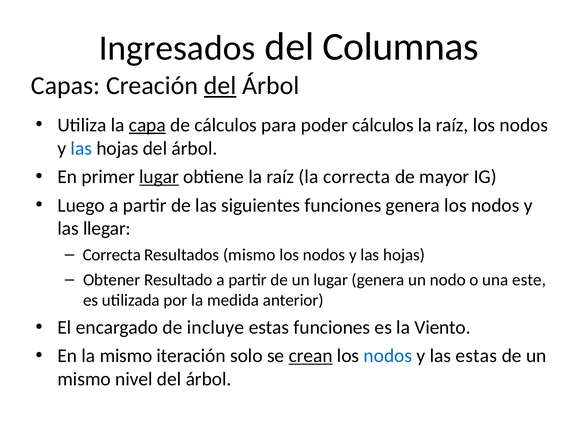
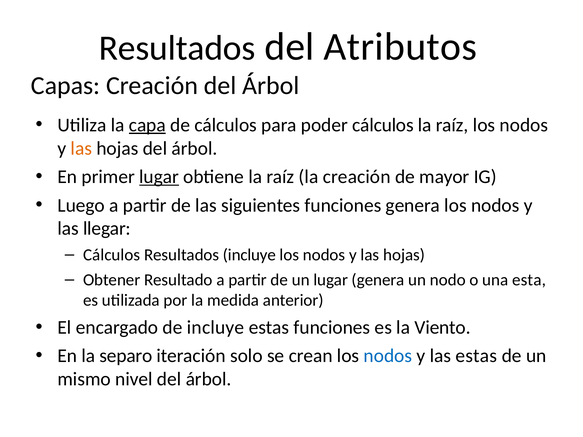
Ingresados at (177, 48): Ingresados -> Resultados
Columnas: Columnas -> Atributos
del at (220, 86) underline: present -> none
las at (81, 148) colour: blue -> orange
la correcta: correcta -> creación
Correcta at (112, 255): Correcta -> Cálculos
Resultados mismo: mismo -> incluye
este: este -> esta
la mismo: mismo -> separo
crean underline: present -> none
